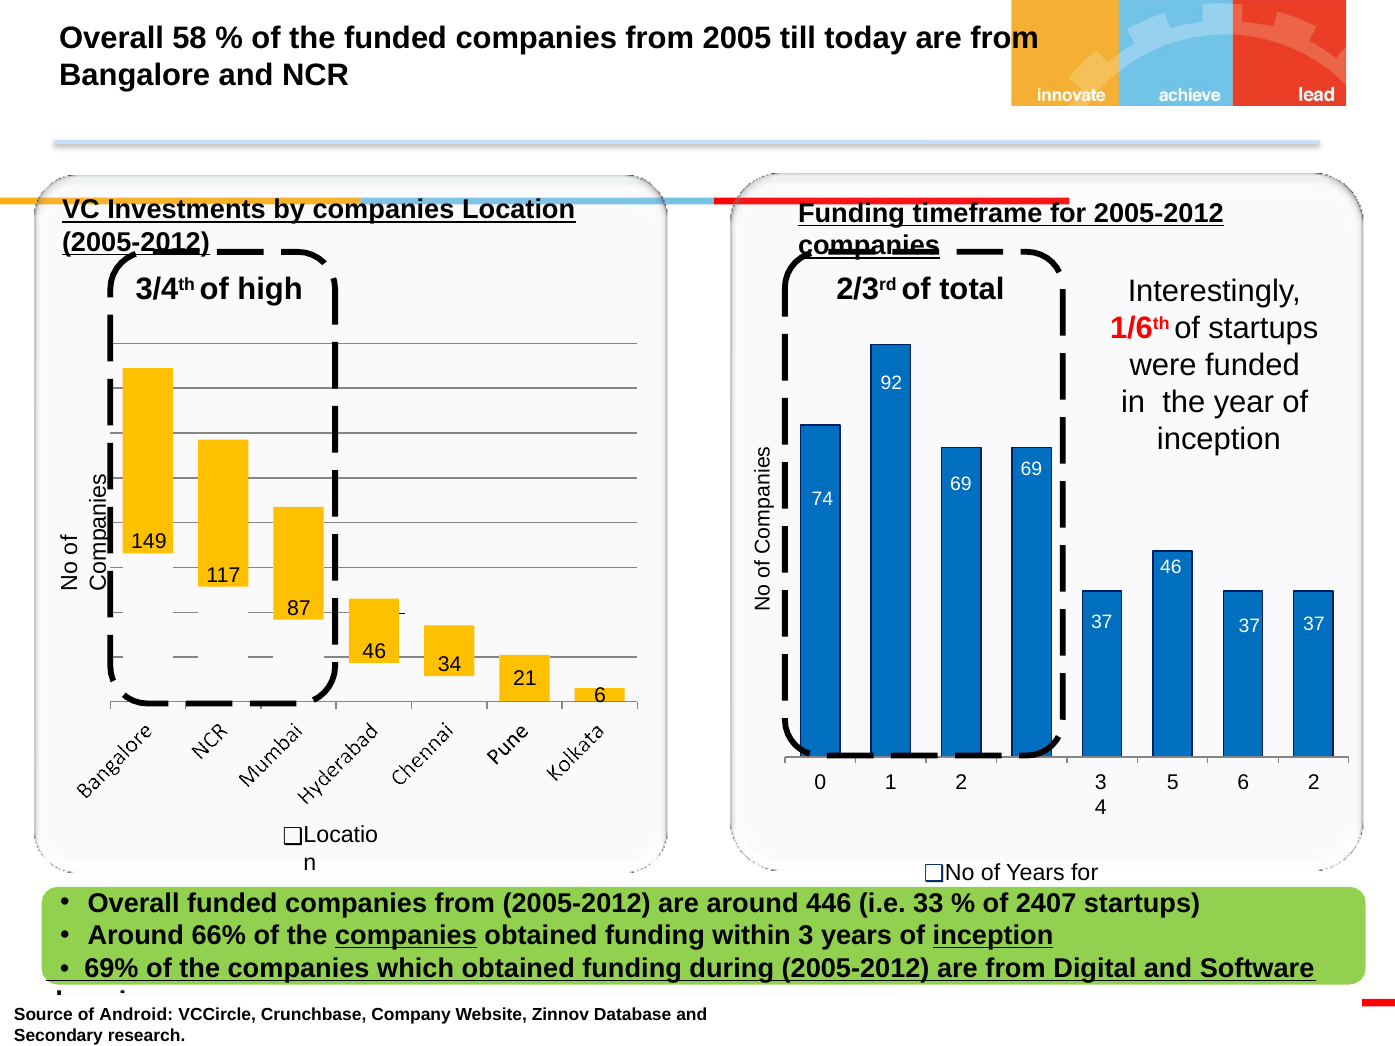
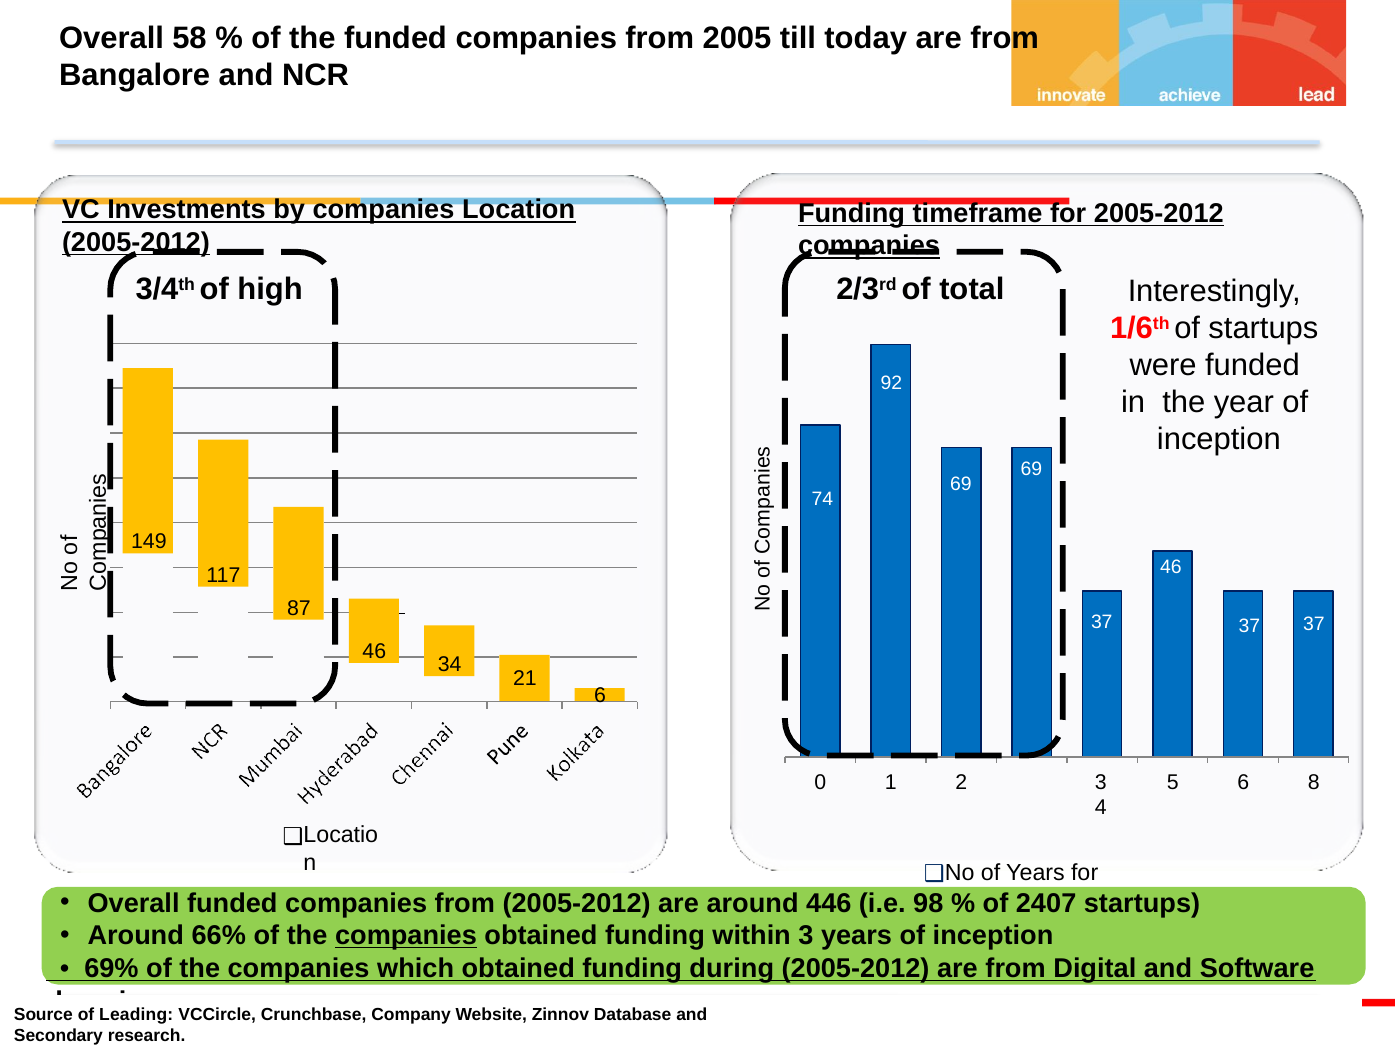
6 2: 2 -> 8
33: 33 -> 98
inception at (993, 936) underline: present -> none
Android: Android -> Leading
